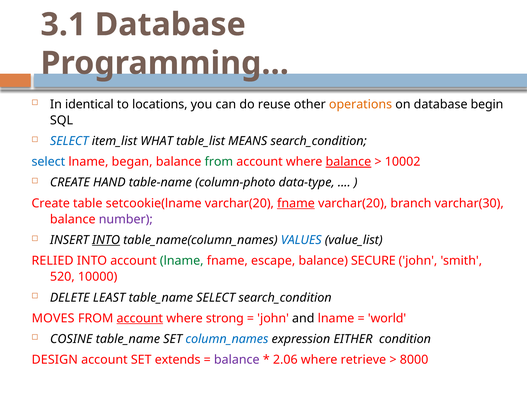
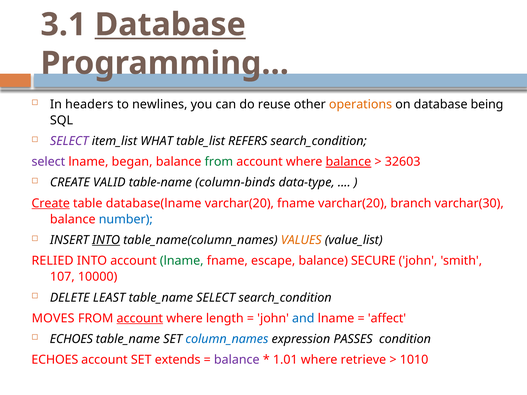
Database at (170, 25) underline: none -> present
identical: identical -> headers
locations: locations -> newlines
begin: begin -> being
SELECT at (69, 141) colour: blue -> purple
MEANS: MEANS -> REFERS
select at (48, 162) colour: blue -> purple
10002: 10002 -> 32603
HAND: HAND -> VALID
column-photo: column-photo -> column-binds
Create at (51, 203) underline: none -> present
setcookie(lname: setcookie(lname -> database(lname
fname at (296, 203) underline: present -> none
number colour: purple -> blue
VALUES colour: blue -> orange
520: 520 -> 107
strong: strong -> length
and colour: black -> blue
world: world -> affect
COSINE at (71, 339): COSINE -> ECHOES
EITHER: EITHER -> PASSES
DESIGN at (55, 360): DESIGN -> ECHOES
2.06: 2.06 -> 1.01
8000: 8000 -> 1010
